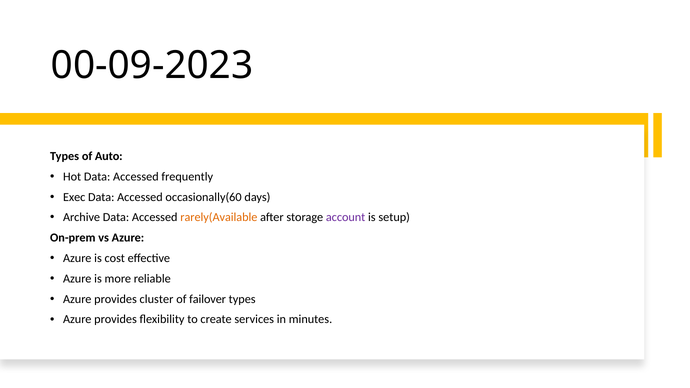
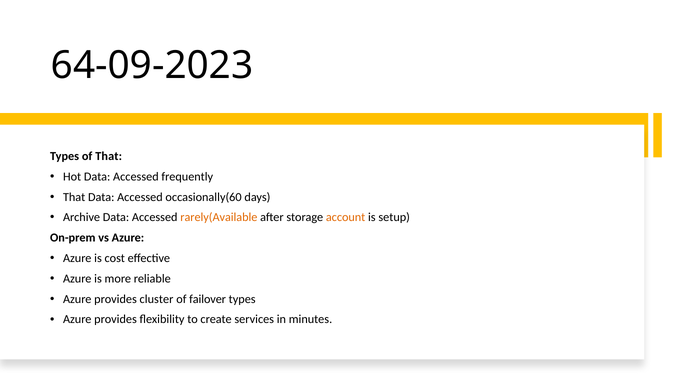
00-09-2023: 00-09-2023 -> 64-09-2023
of Auto: Auto -> That
Exec at (74, 197): Exec -> That
account colour: purple -> orange
